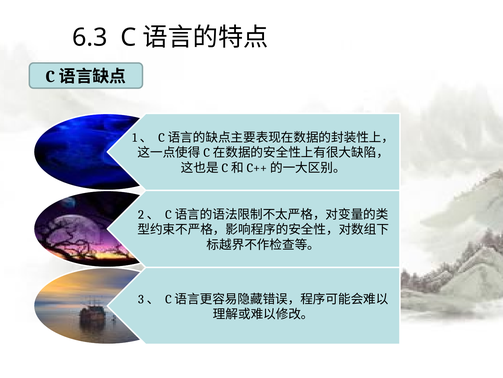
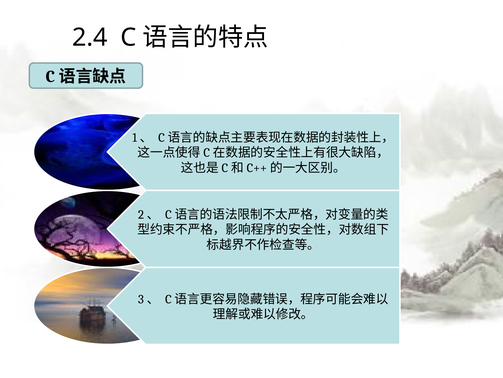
6.3: 6.3 -> 2.4
